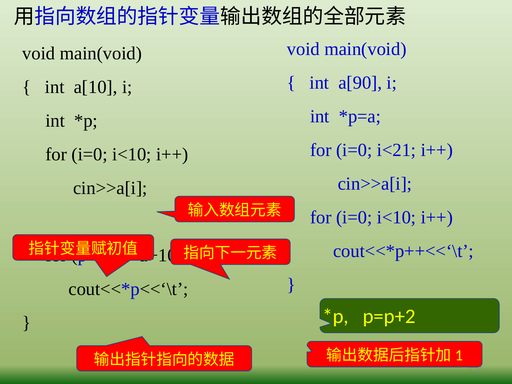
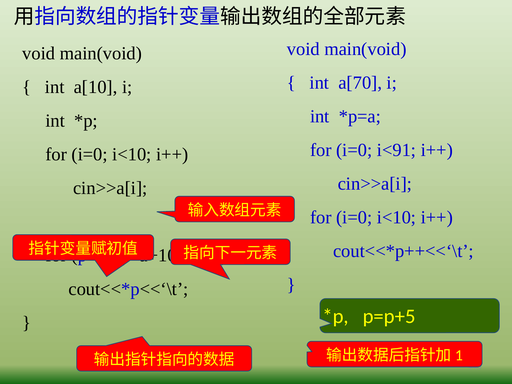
a[90: a[90 -> a[70
i<21: i<21 -> i<91
p=p+2: p=p+2 -> p=p+5
